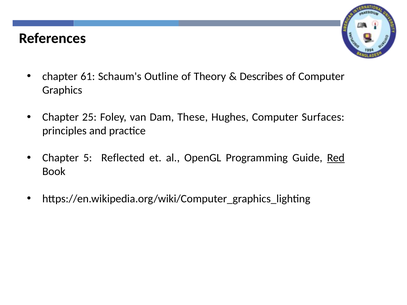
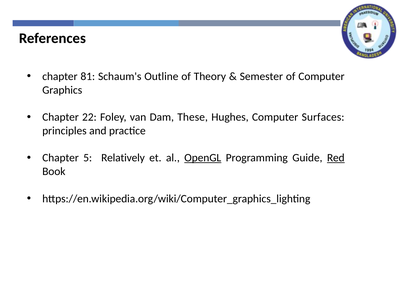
61: 61 -> 81
Describes: Describes -> Semester
25: 25 -> 22
Reflected: Reflected -> Relatively
OpenGL underline: none -> present
